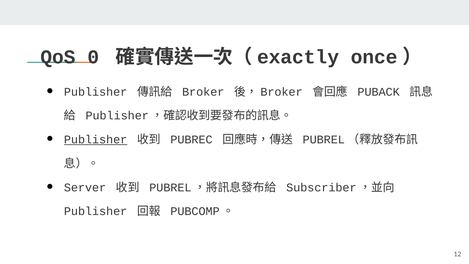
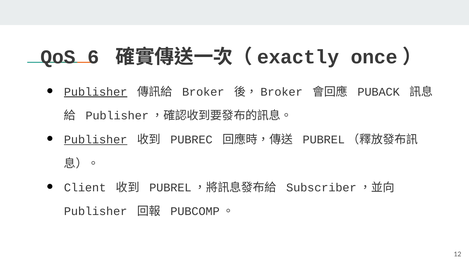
0: 0 -> 6
Publisher at (96, 92) underline: none -> present
Server: Server -> Client
